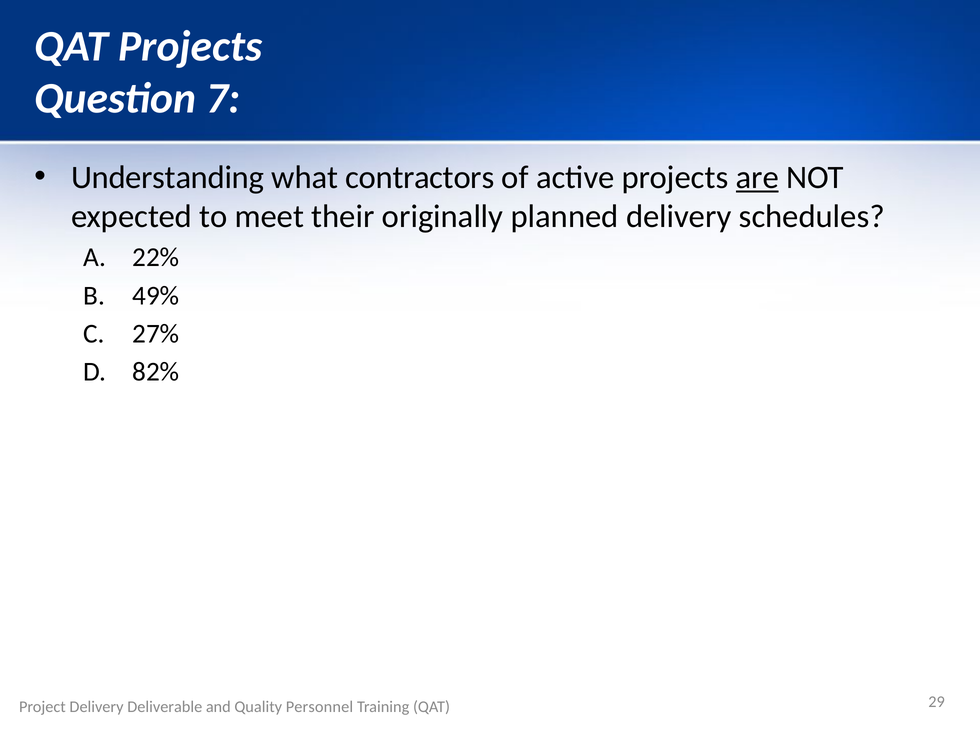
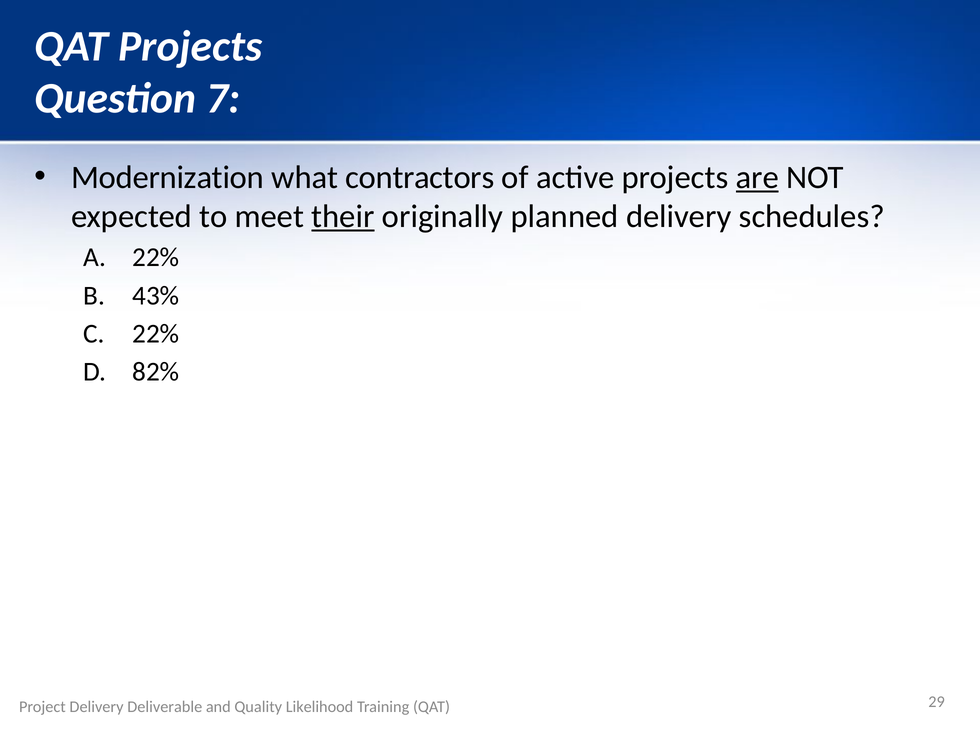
Understanding: Understanding -> Modernization
their underline: none -> present
49%: 49% -> 43%
27% at (156, 334): 27% -> 22%
Personnel: Personnel -> Likelihood
